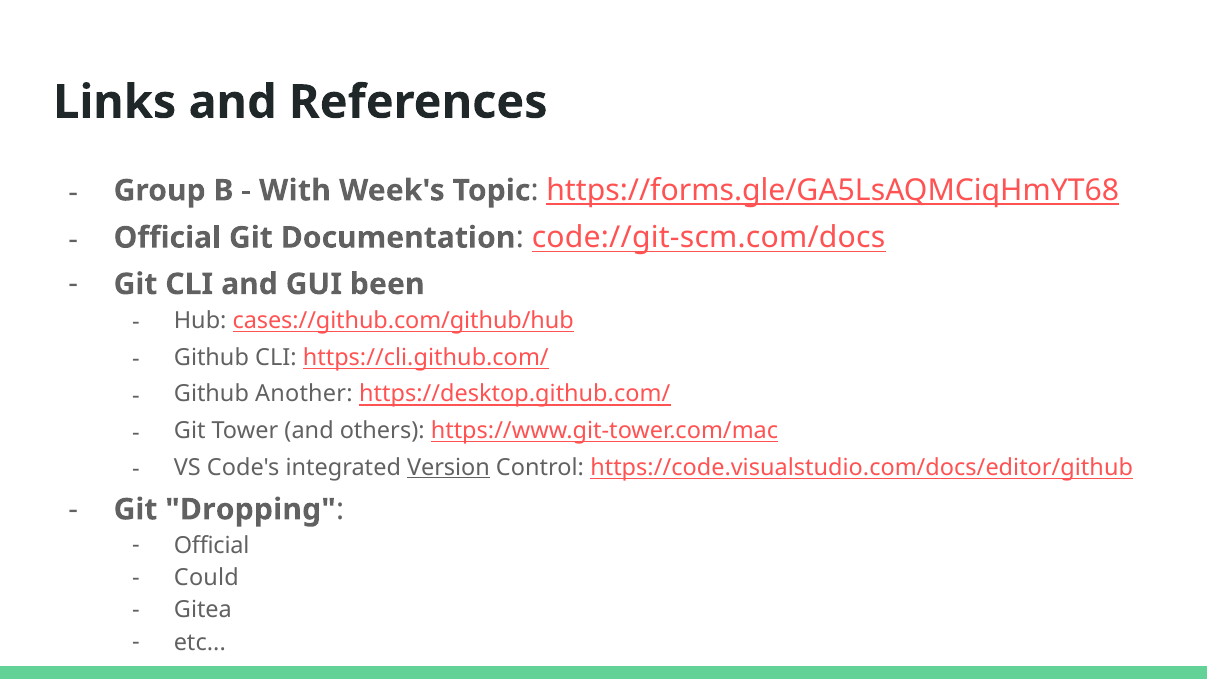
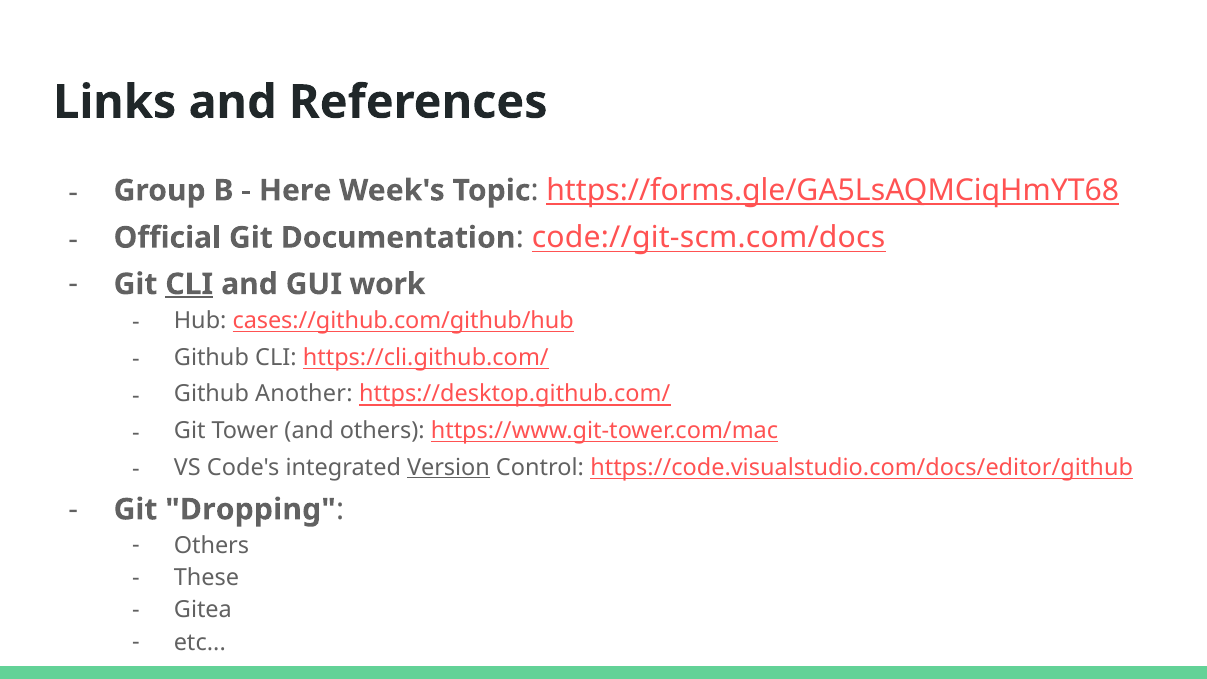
With: With -> Here
CLI at (189, 284) underline: none -> present
been: been -> work
Official at (212, 545): Official -> Others
Could: Could -> These
